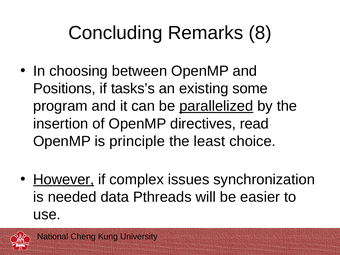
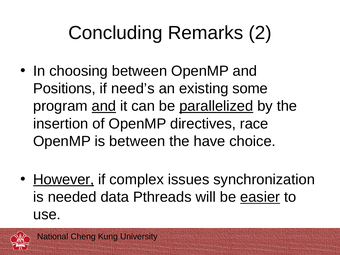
8: 8 -> 2
tasks’s: tasks’s -> need’s
and at (104, 106) underline: none -> present
read: read -> race
is principle: principle -> between
least: least -> have
easier underline: none -> present
